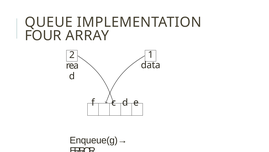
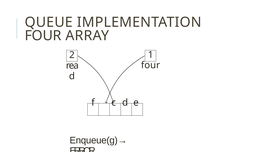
data at (151, 65): data -> four
